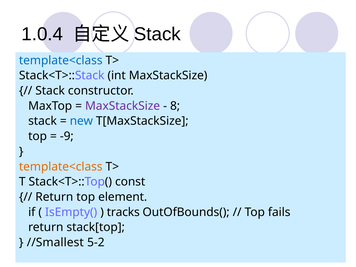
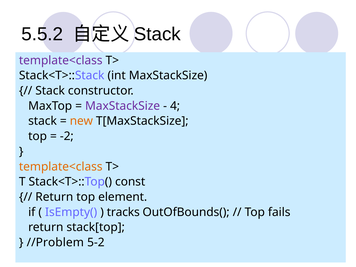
1.0.4: 1.0.4 -> 5.5.2
template<class at (61, 60) colour: blue -> purple
8: 8 -> 4
new colour: blue -> orange
-9: -9 -> -2
//Smallest: //Smallest -> //Problem
